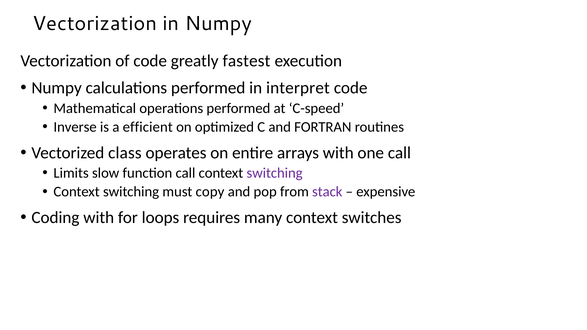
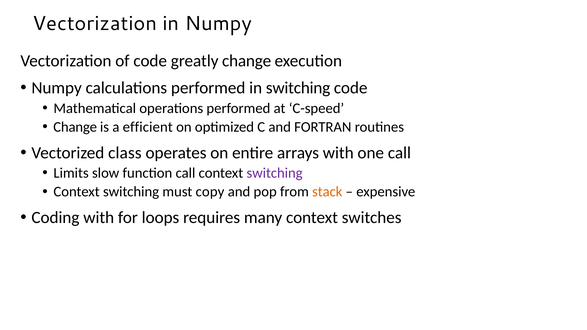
greatly fastest: fastest -> change
in interpret: interpret -> switching
Inverse at (75, 127): Inverse -> Change
stack colour: purple -> orange
